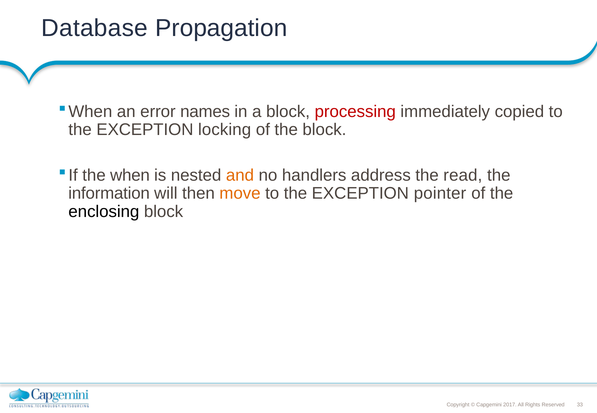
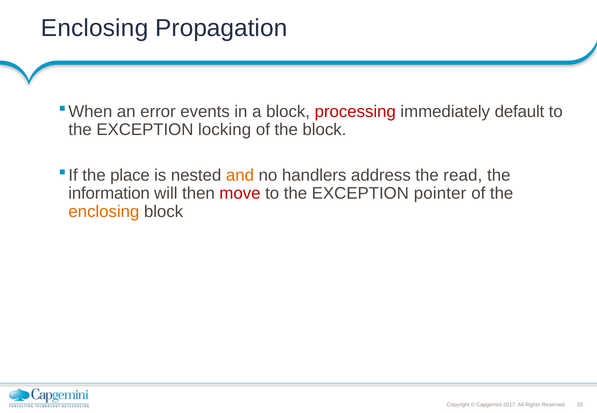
Database at (95, 28): Database -> Enclosing
names: names -> events
copied: copied -> default
when: when -> place
move colour: orange -> red
enclosing at (104, 212) colour: black -> orange
